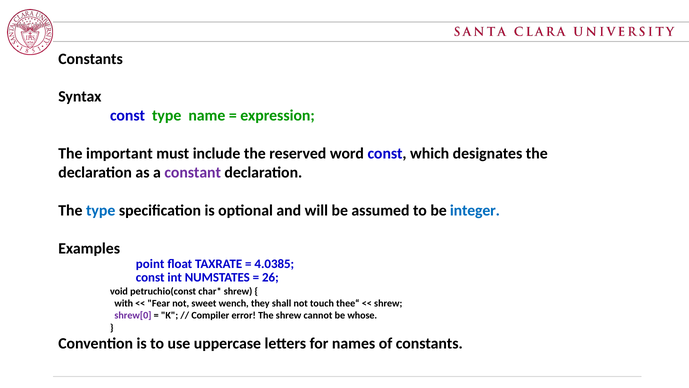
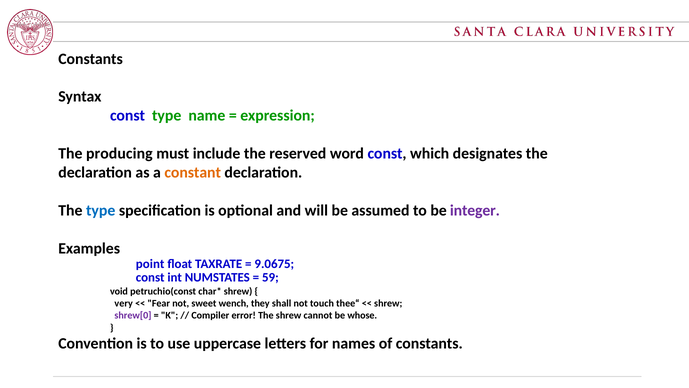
important: important -> producing
constant colour: purple -> orange
integer colour: blue -> purple
4.0385: 4.0385 -> 9.0675
26: 26 -> 59
with: with -> very
